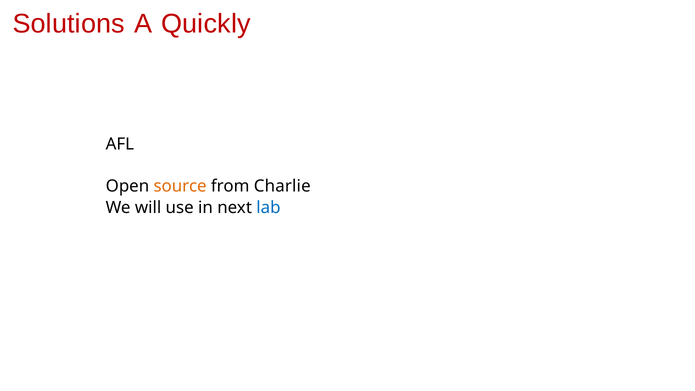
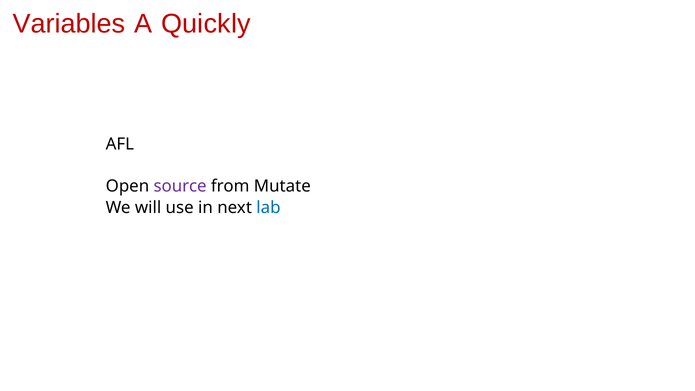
Solutions: Solutions -> Variables
source colour: orange -> purple
Charlie: Charlie -> Mutate
